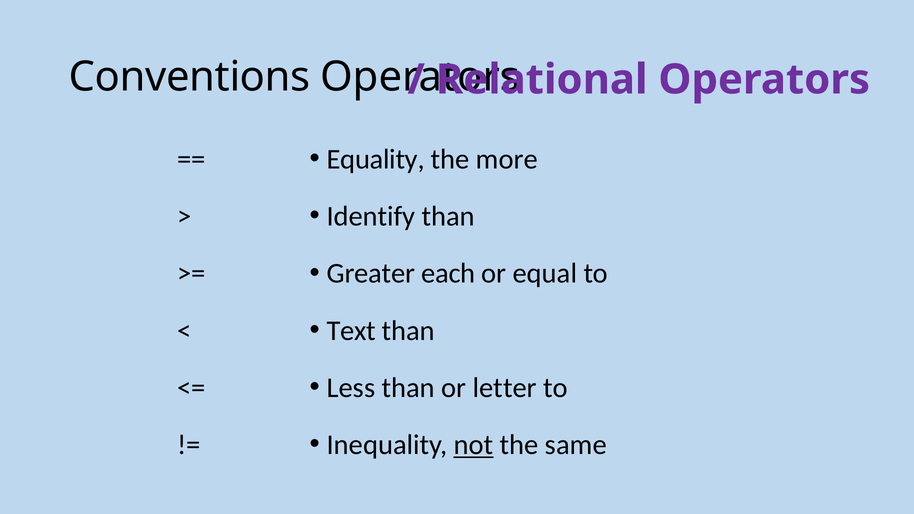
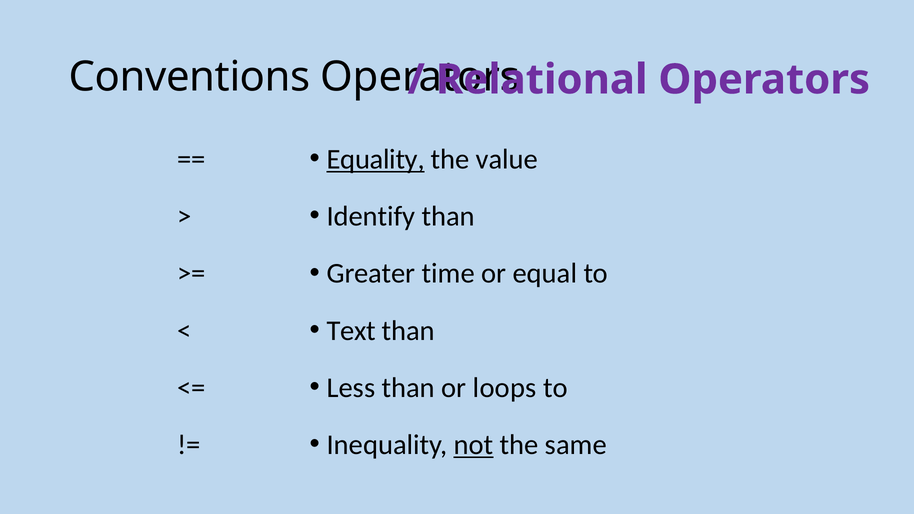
Equality underline: none -> present
more: more -> value
each: each -> time
letter: letter -> loops
